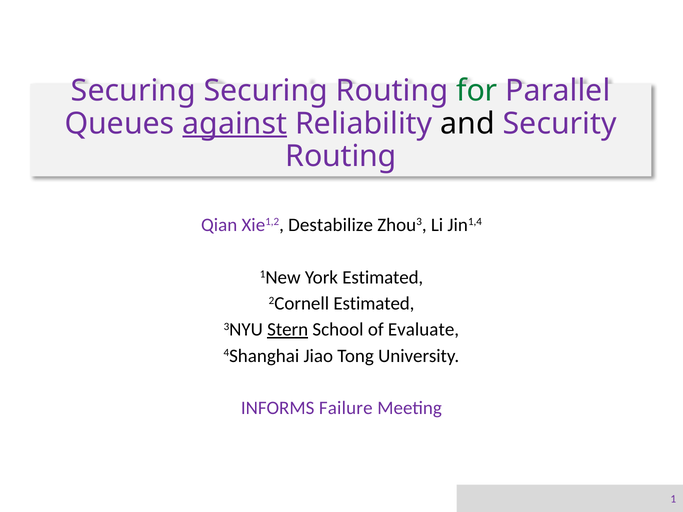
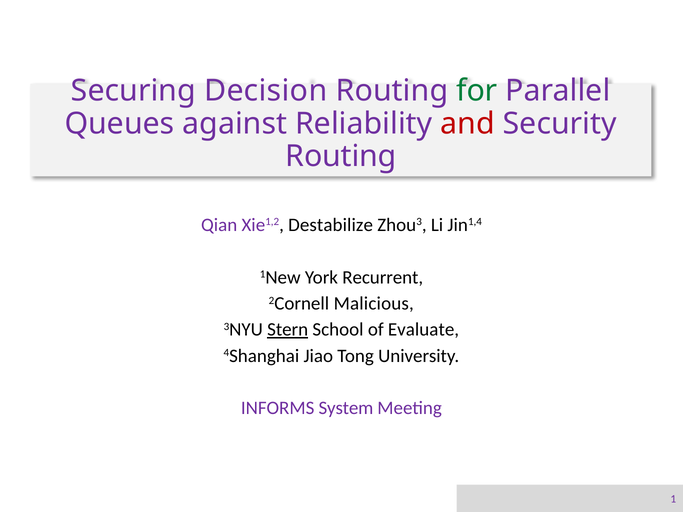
Securing Securing: Securing -> Decision
against underline: present -> none
and colour: black -> red
York Estimated: Estimated -> Recurrent
2Cornell Estimated: Estimated -> Malicious
Failure: Failure -> System
